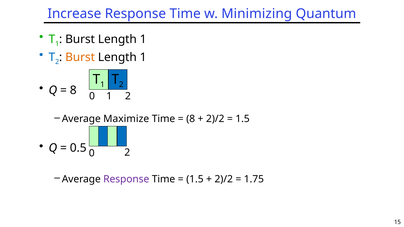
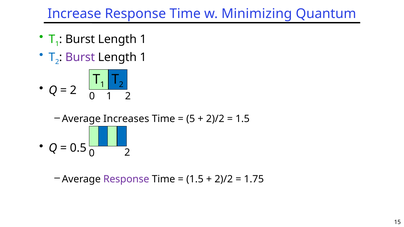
Burst at (80, 57) colour: orange -> purple
8 at (73, 90): 8 -> 2
Maximize: Maximize -> Increases
8 at (191, 119): 8 -> 5
